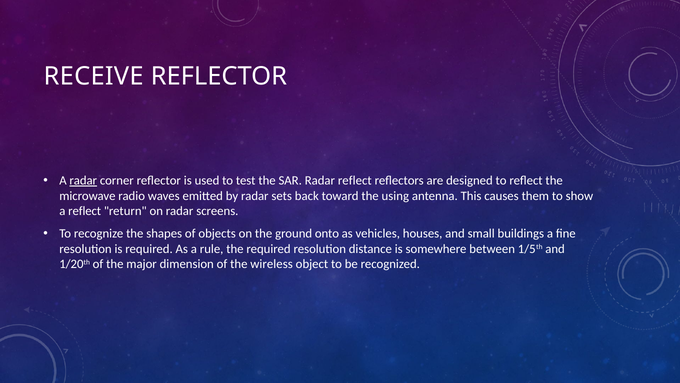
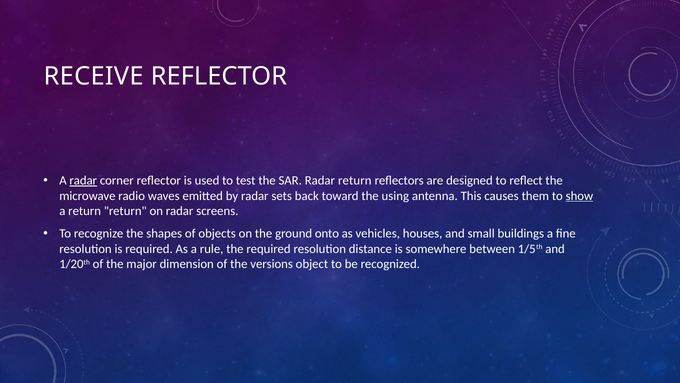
Radar reflect: reflect -> return
show underline: none -> present
a reflect: reflect -> return
wireless: wireless -> versions
